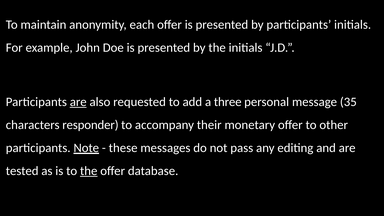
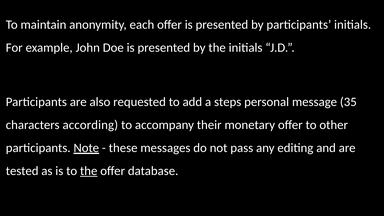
are at (78, 102) underline: present -> none
three: three -> steps
responder: responder -> according
